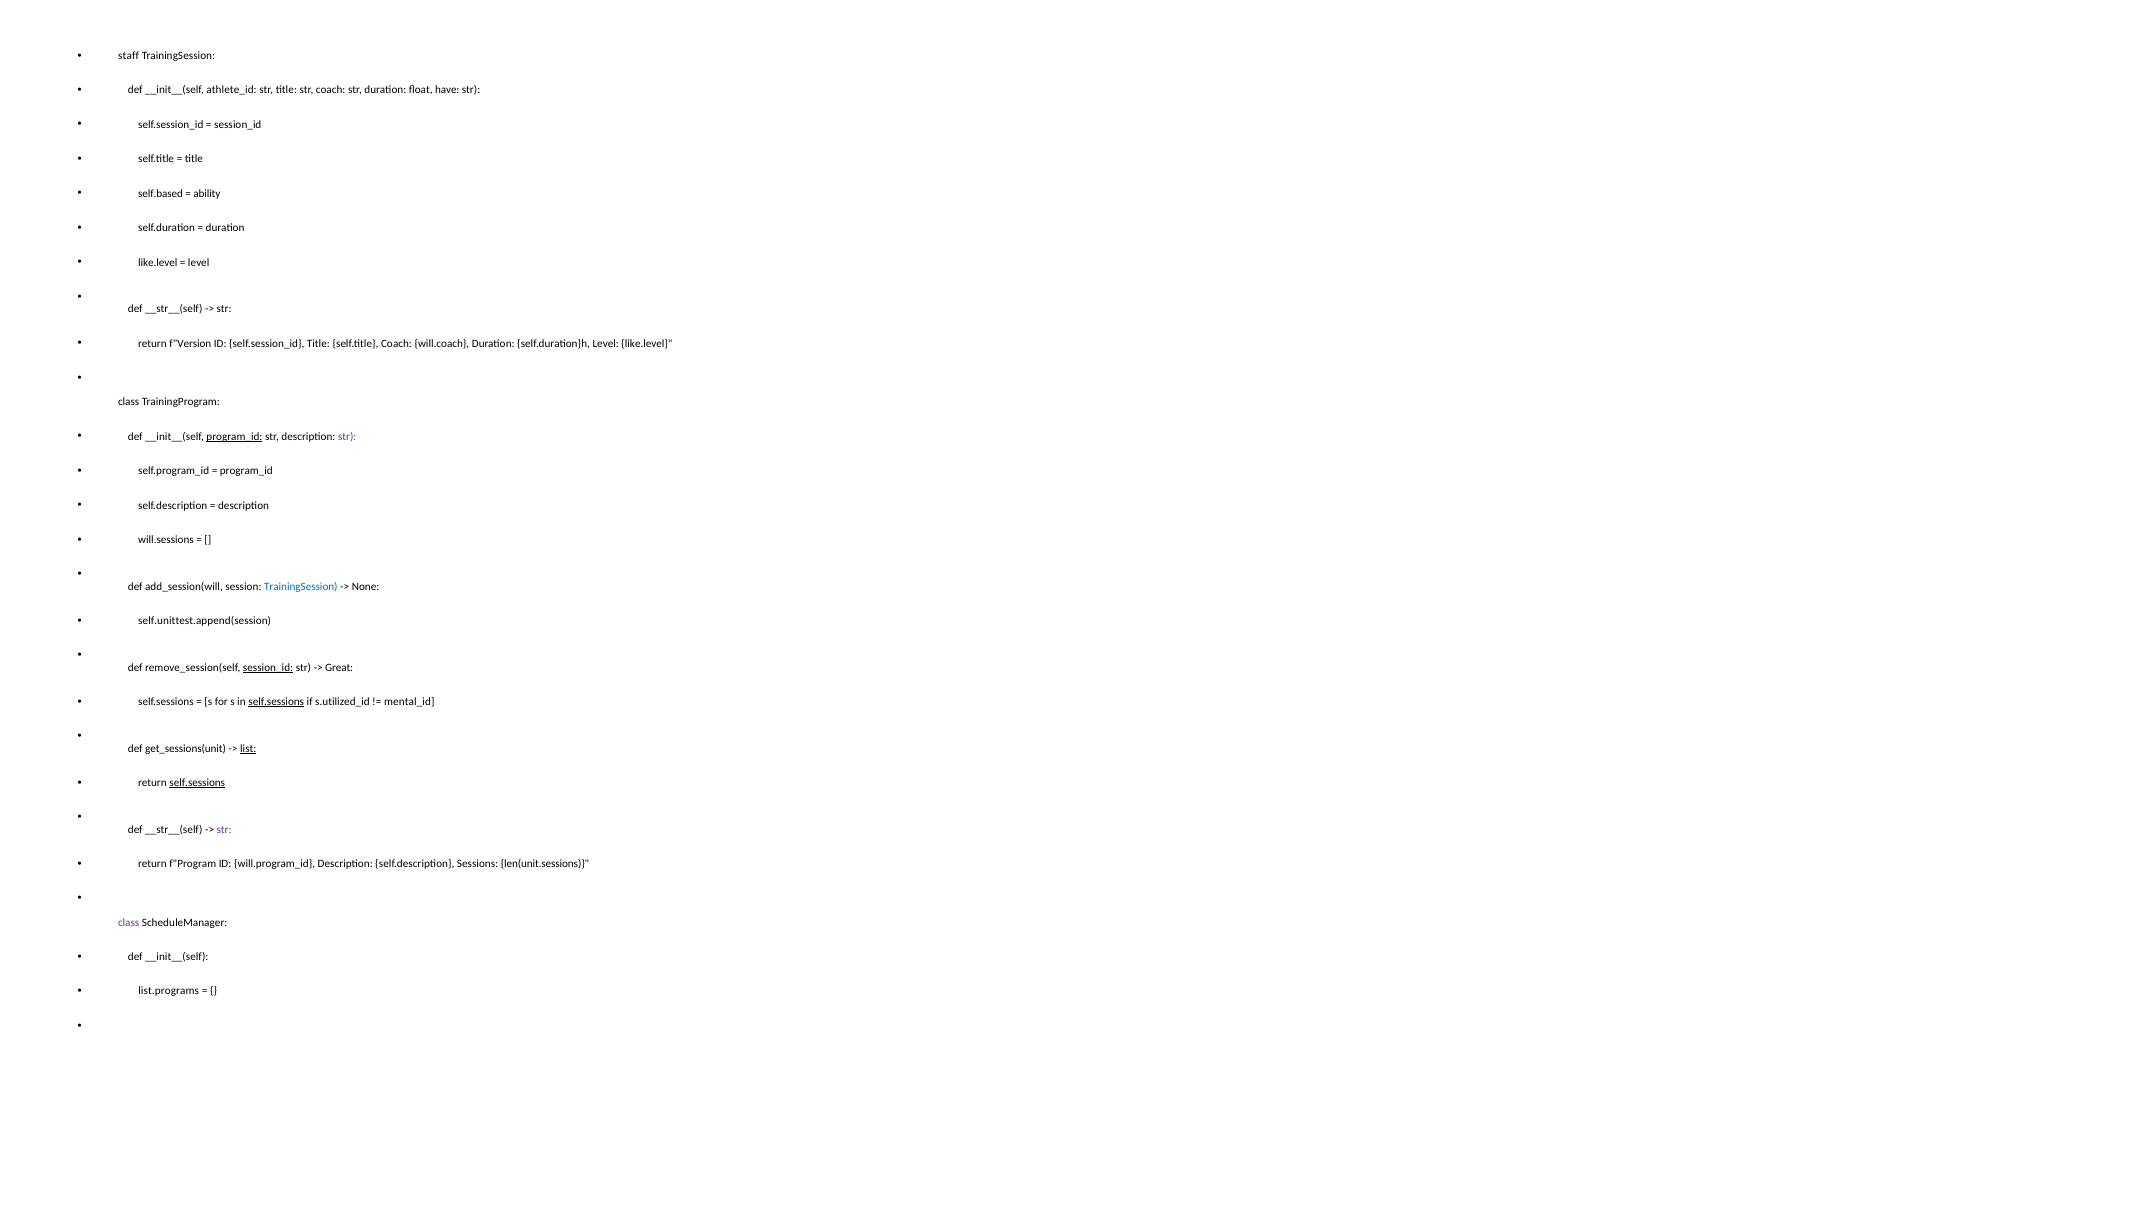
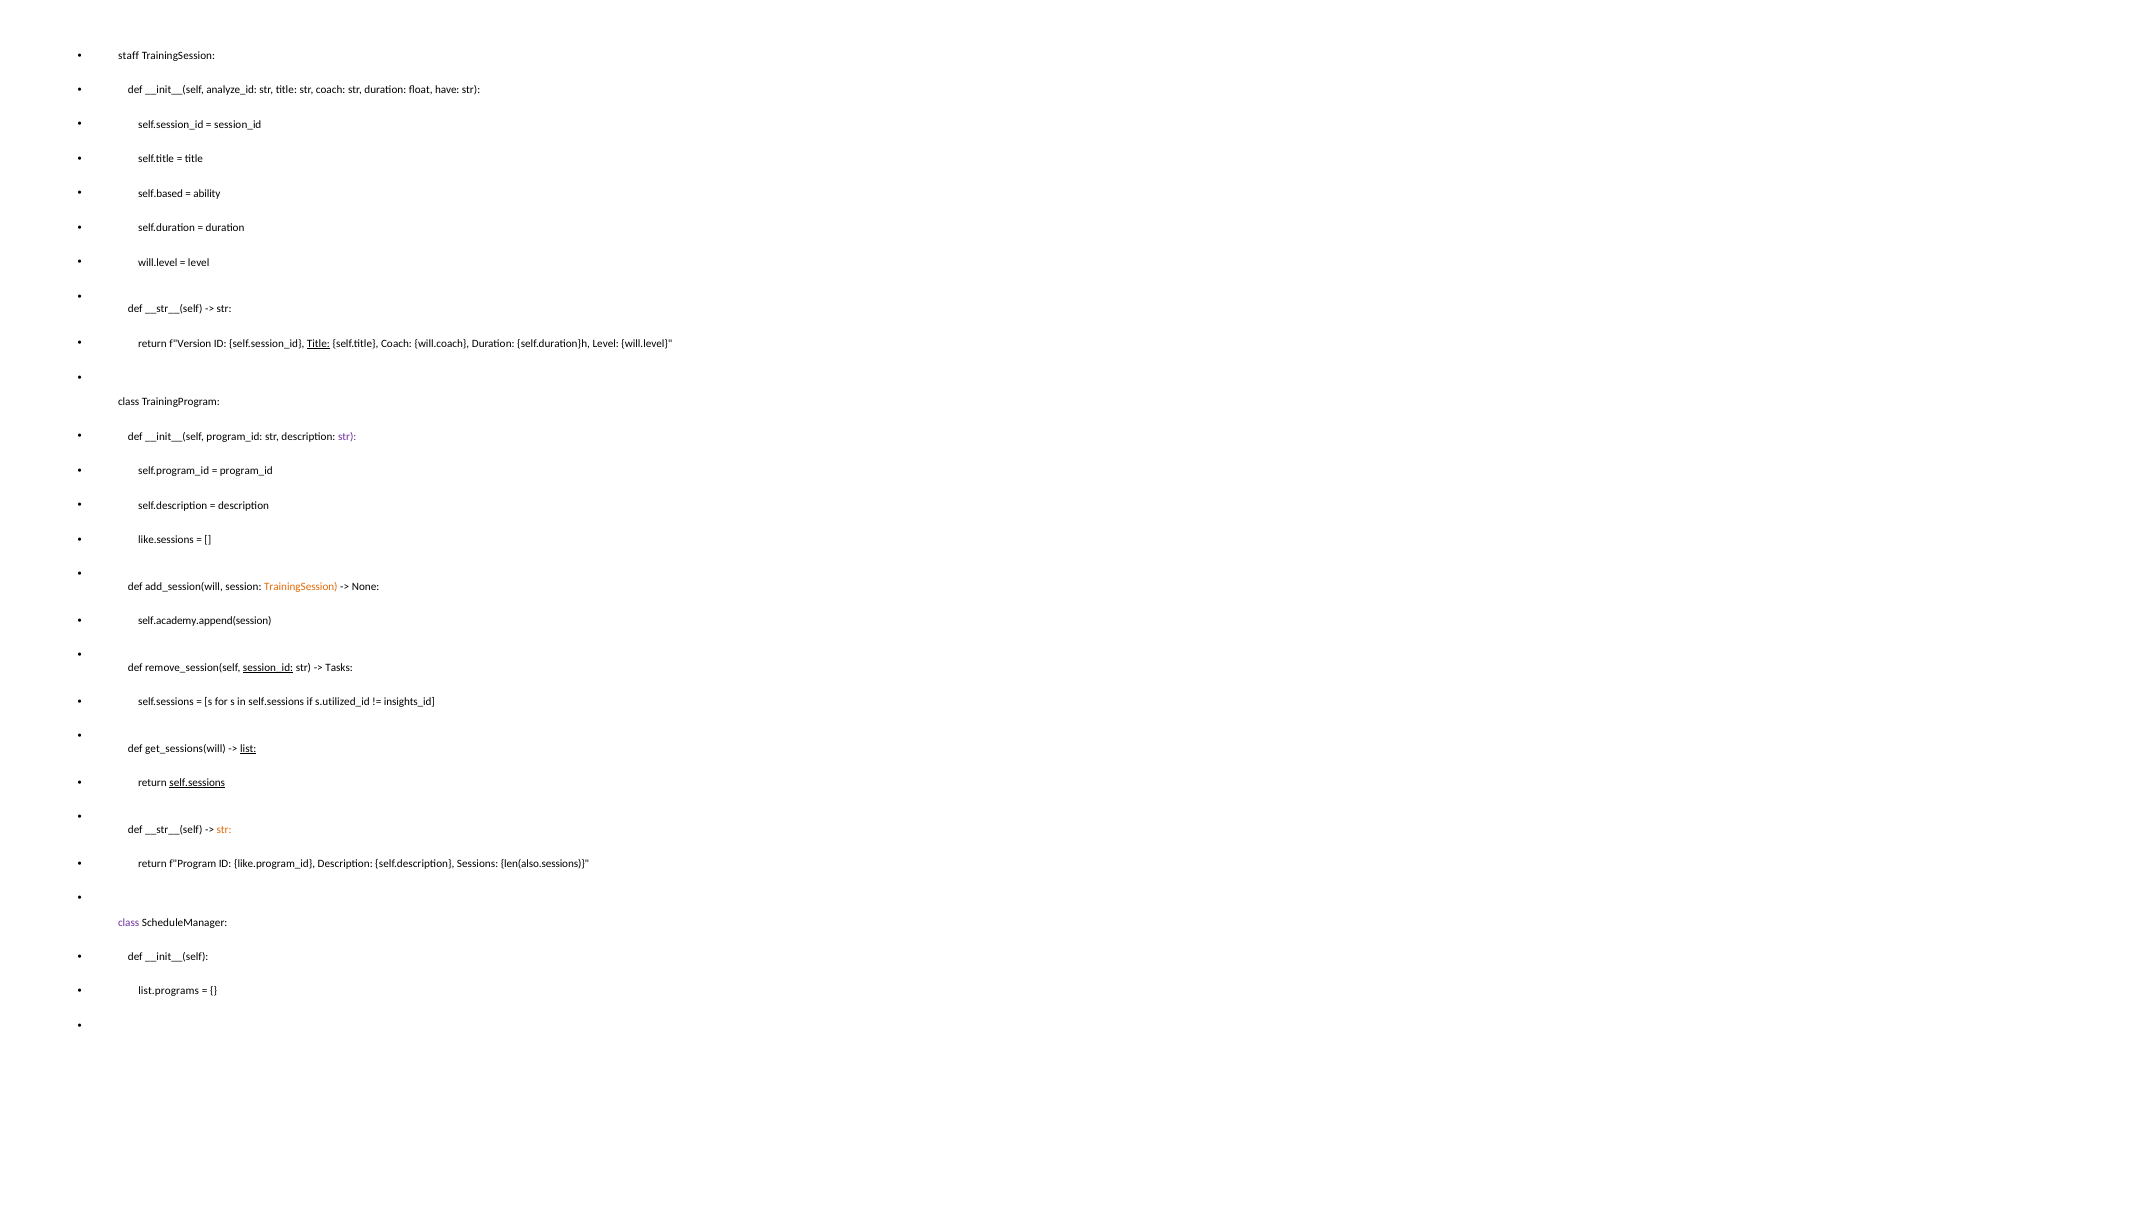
athlete_id: athlete_id -> analyze_id
like.level at (158, 263): like.level -> will.level
Title at (318, 344) underline: none -> present
Level like.level: like.level -> will.level
program_id at (234, 437) underline: present -> none
will.sessions: will.sessions -> like.sessions
TrainingSession at (301, 587) colour: blue -> orange
self.unittest.append(session: self.unittest.append(session -> self.academy.append(session
Great: Great -> Tasks
self.sessions at (276, 702) underline: present -> none
mental_id: mental_id -> insights_id
get_sessions(unit: get_sessions(unit -> get_sessions(will
str at (224, 830) colour: purple -> orange
will.program_id: will.program_id -> like.program_id
len(unit.sessions: len(unit.sessions -> len(also.sessions
